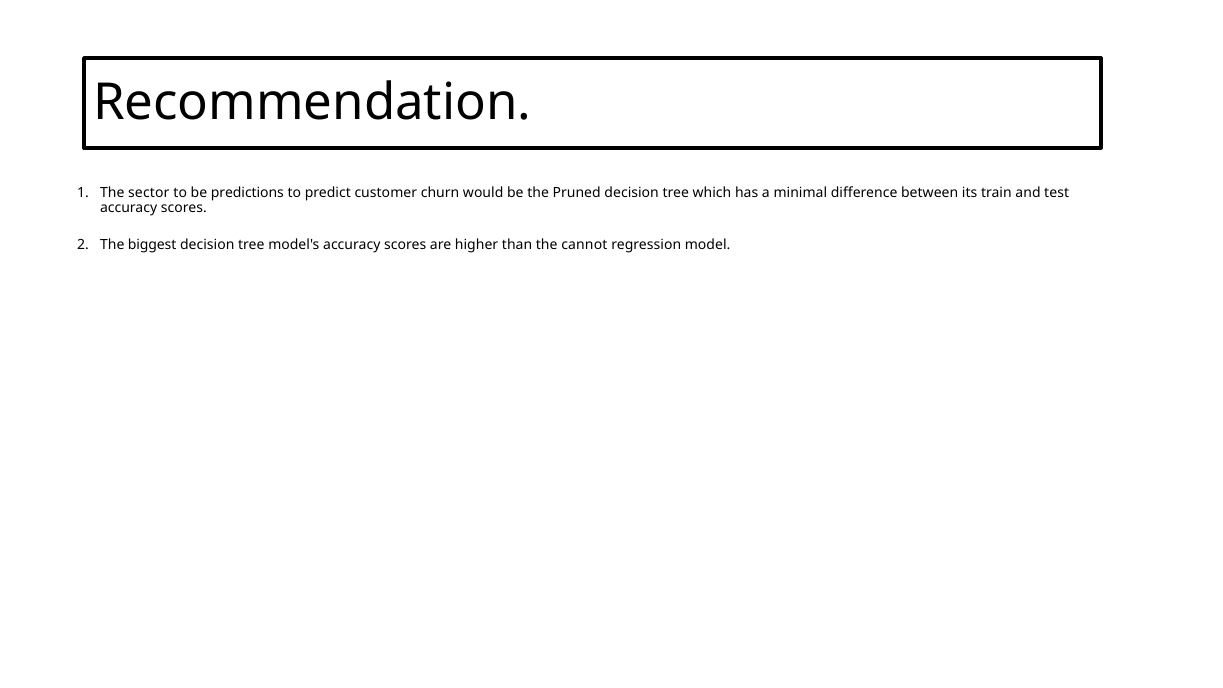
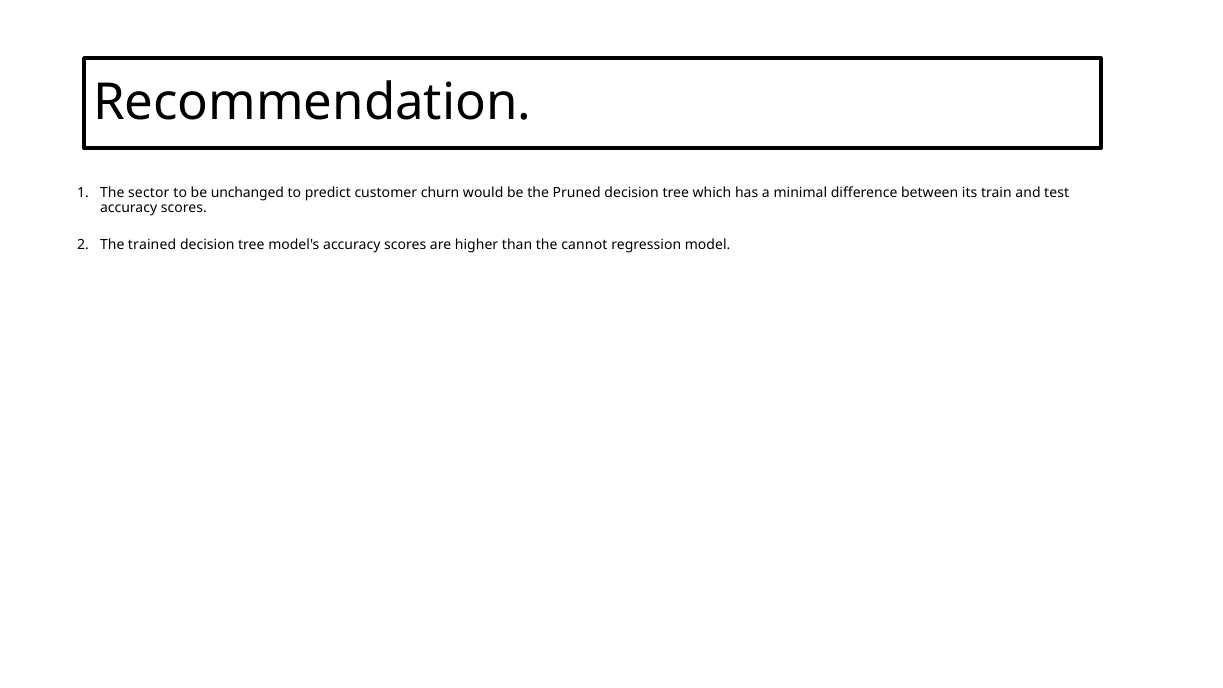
predictions: predictions -> unchanged
biggest: biggest -> trained
